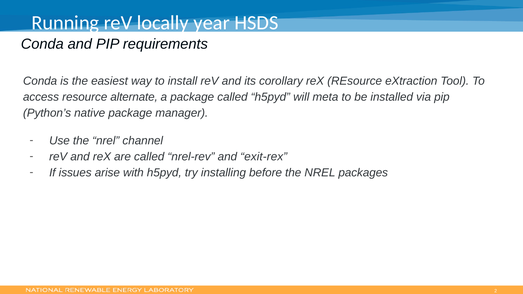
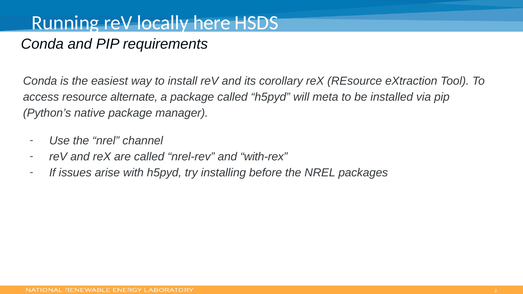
year: year -> here
exit-rex: exit-rex -> with-rex
